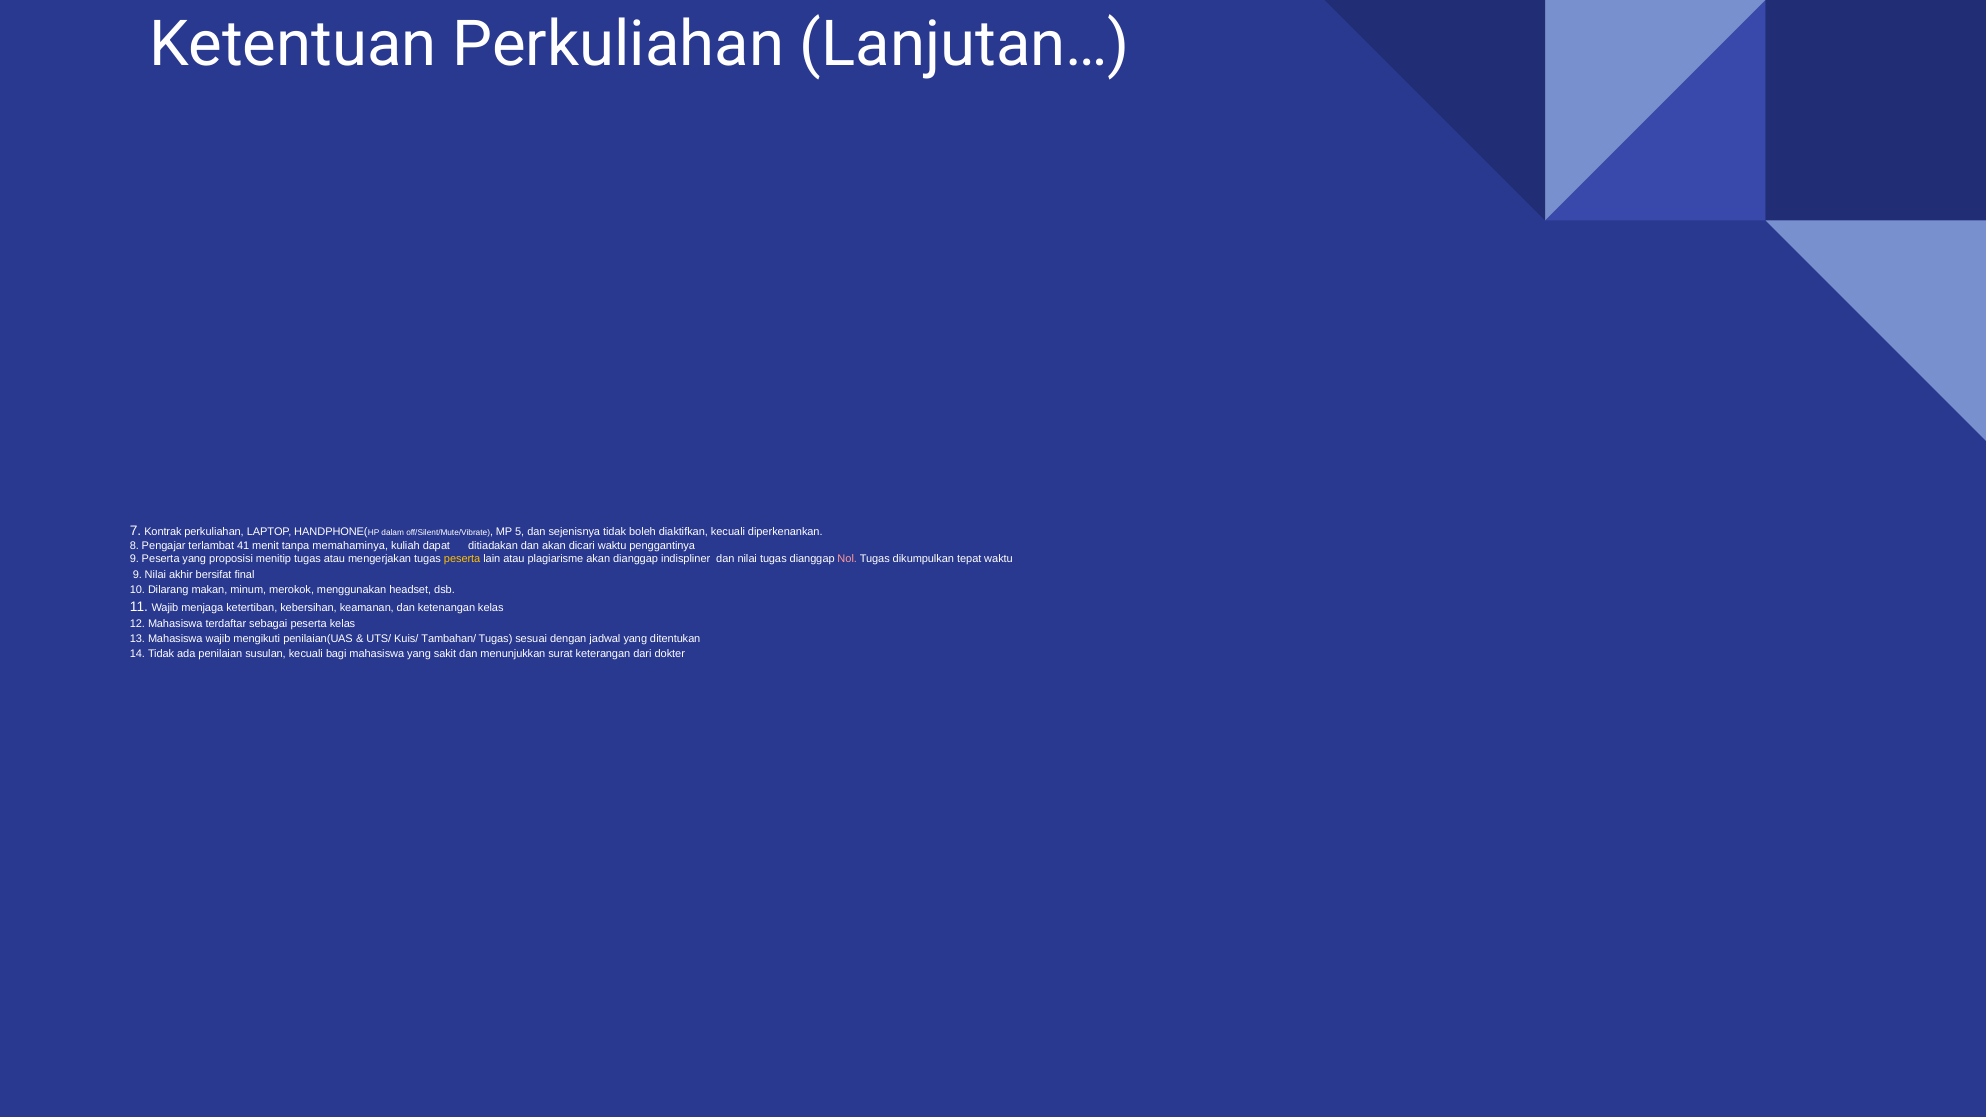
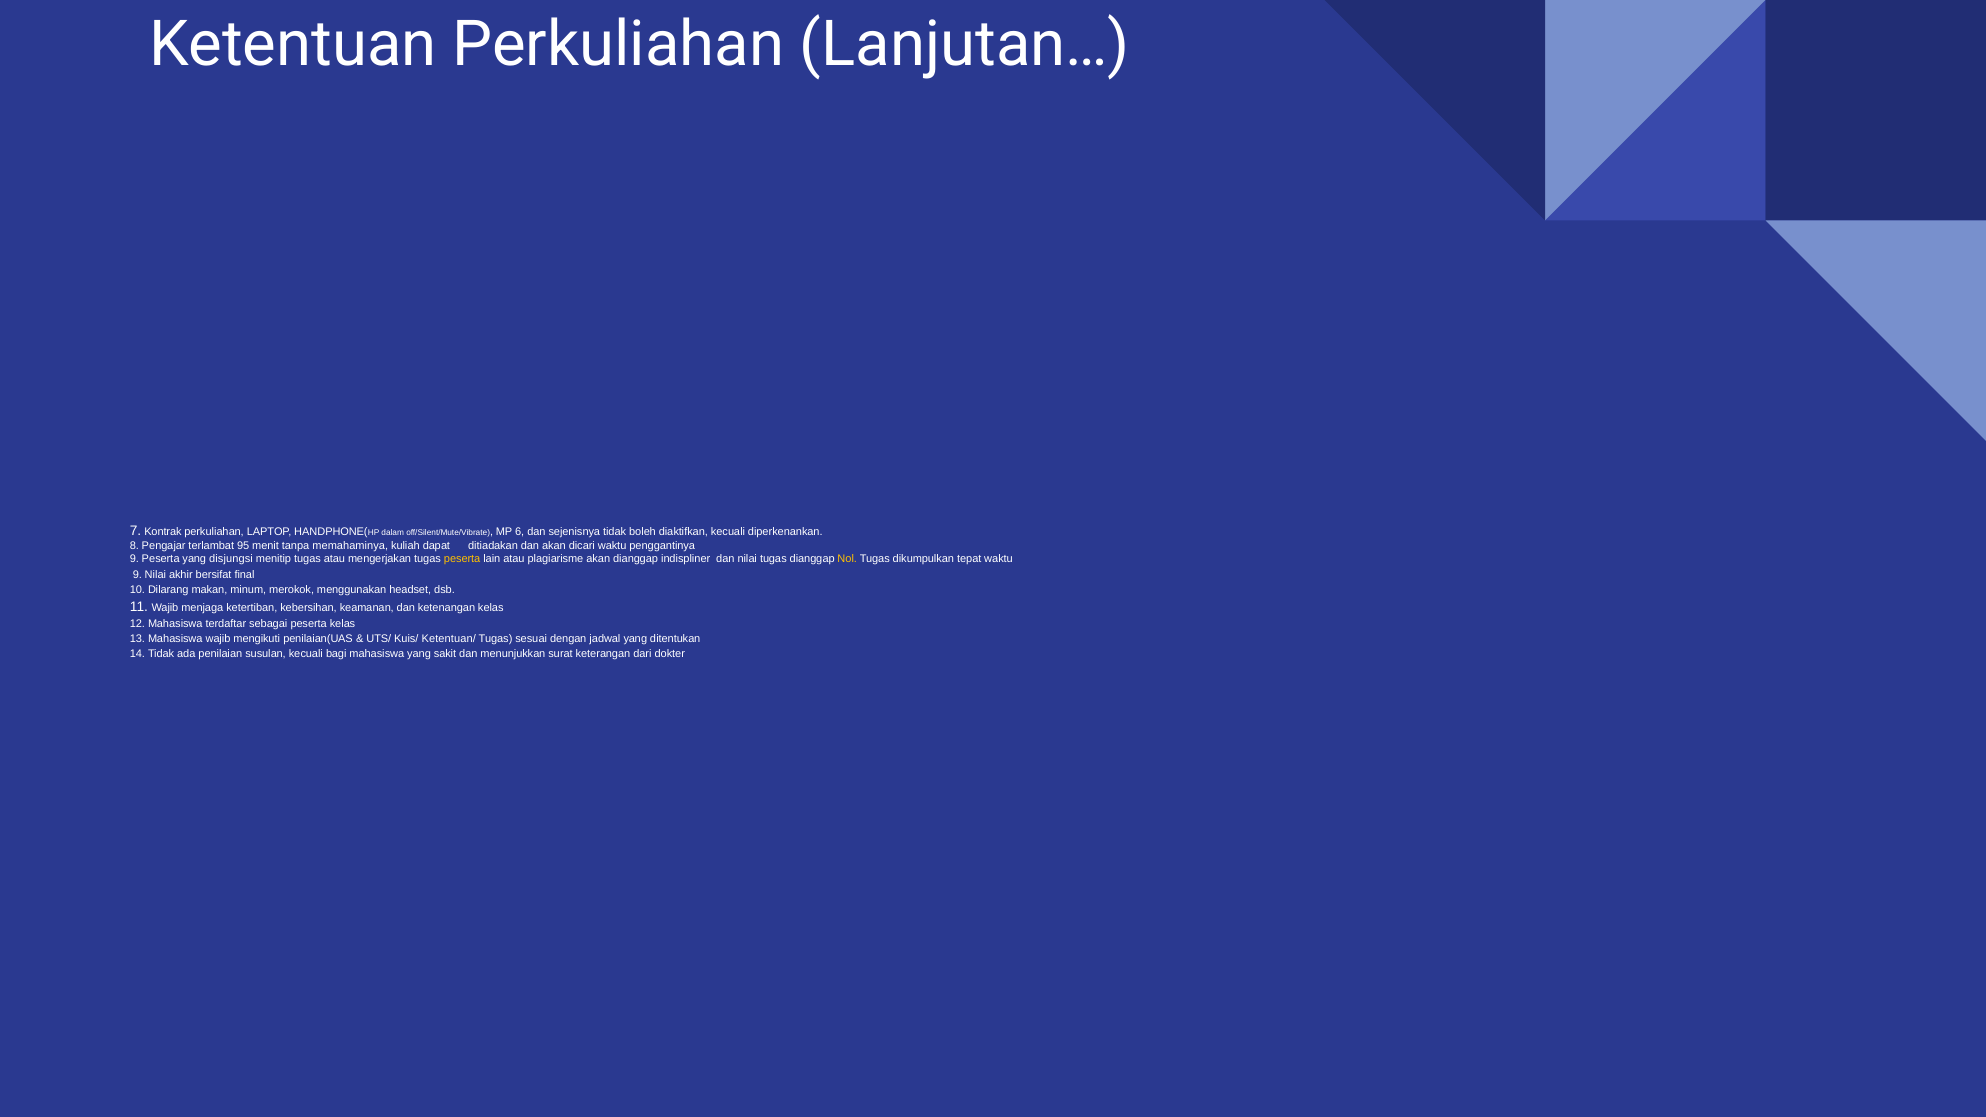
5: 5 -> 6
41: 41 -> 95
proposisi: proposisi -> disjungsi
Nol colour: pink -> yellow
Tambahan/: Tambahan/ -> Ketentuan/
